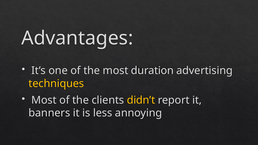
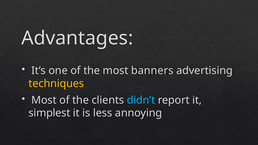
duration: duration -> banners
didn’t colour: yellow -> light blue
banners: banners -> simplest
